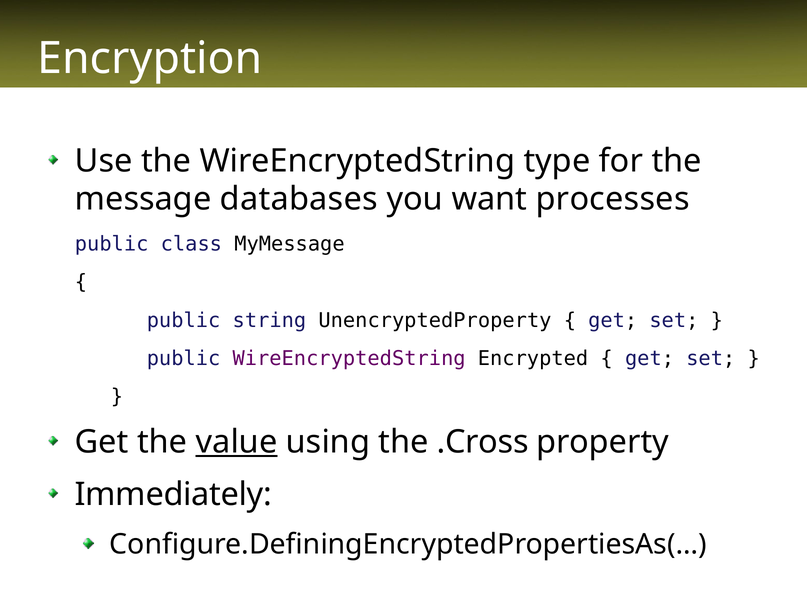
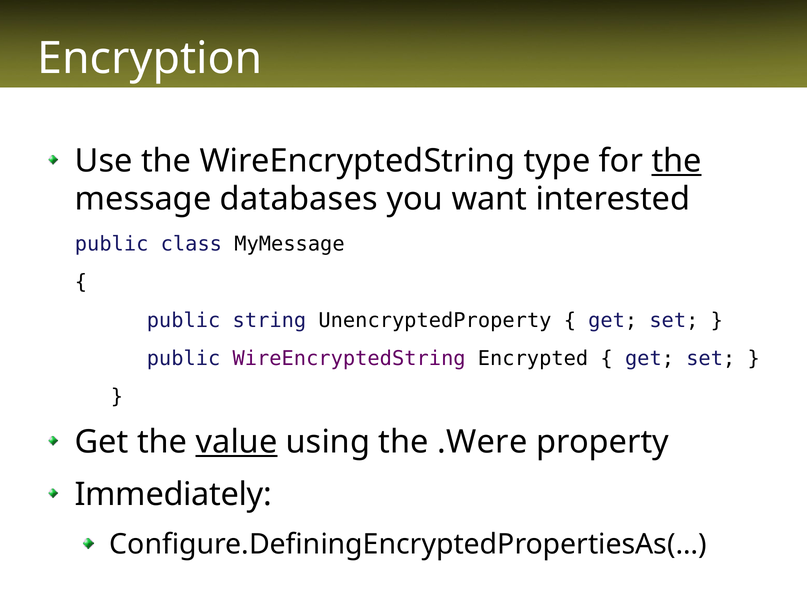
the at (677, 161) underline: none -> present
processes: processes -> interested
.Cross: .Cross -> .Were
